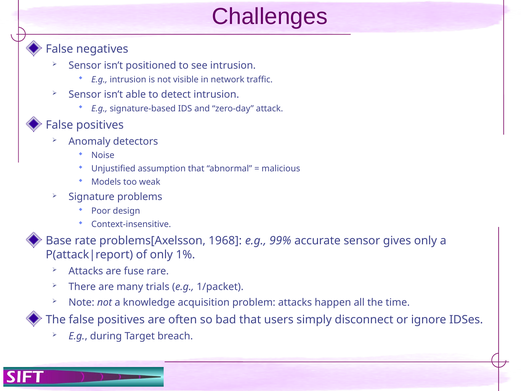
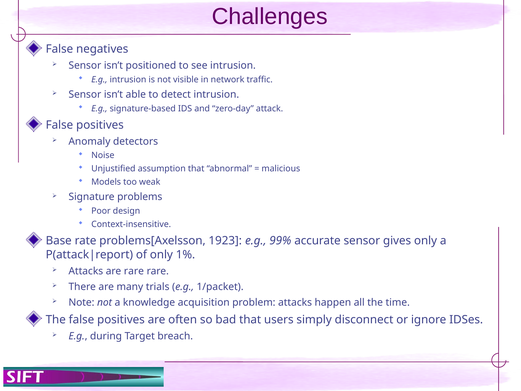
1968: 1968 -> 1923
are fuse: fuse -> rare
